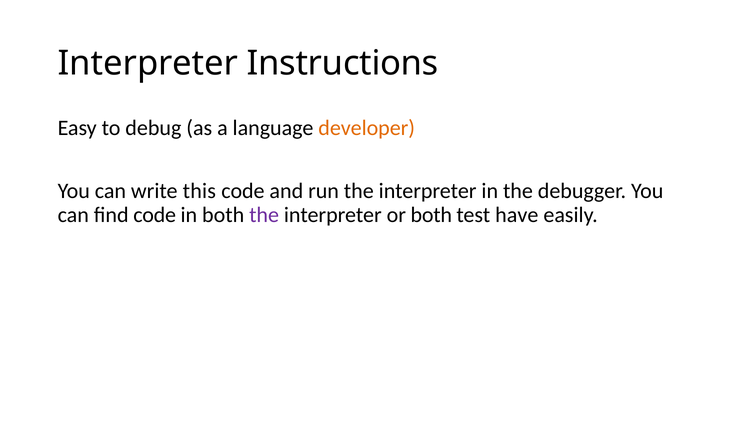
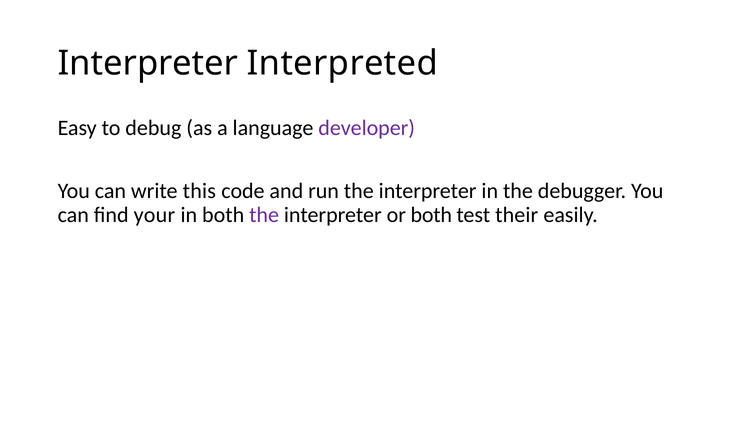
Instructions: Instructions -> Interpreted
developer colour: orange -> purple
find code: code -> your
have: have -> their
